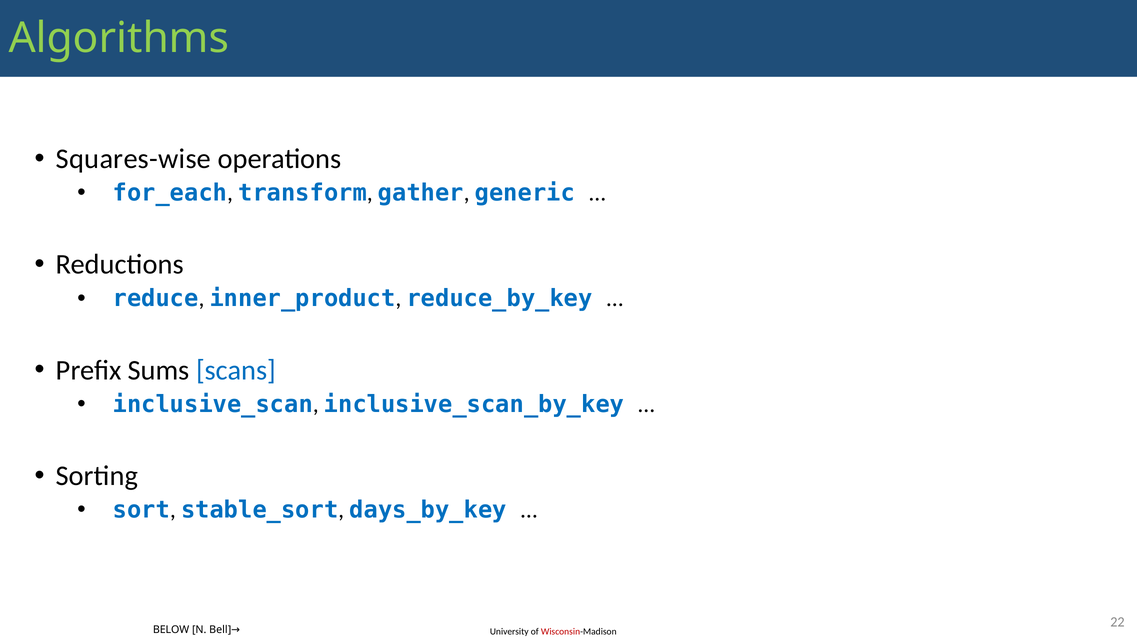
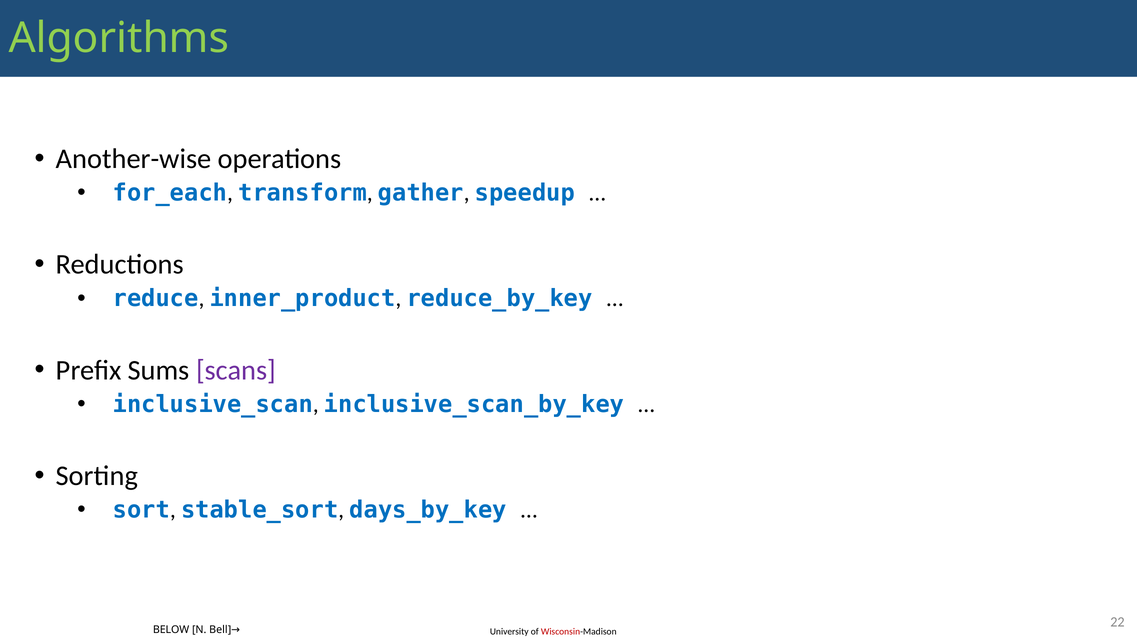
Squares-wise: Squares-wise -> Another-wise
generic: generic -> speedup
scans colour: blue -> purple
